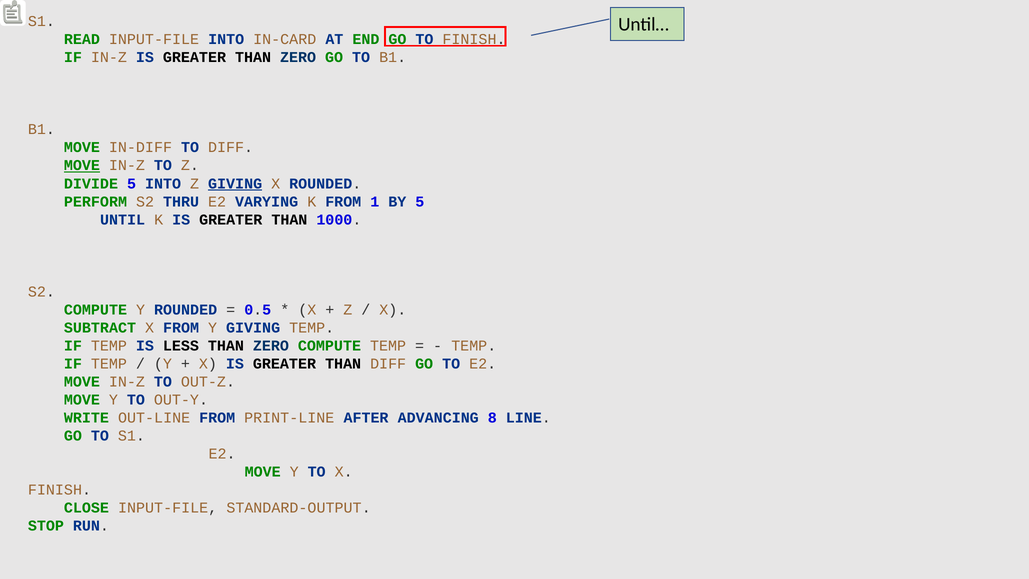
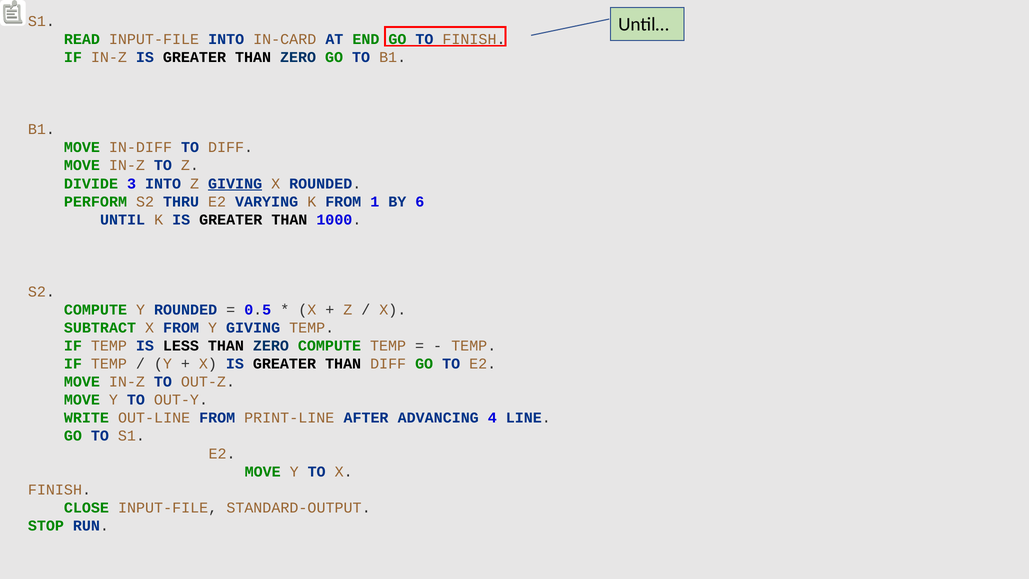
MOVE at (82, 165) underline: present -> none
DIVIDE 5: 5 -> 3
BY 5: 5 -> 6
8: 8 -> 4
